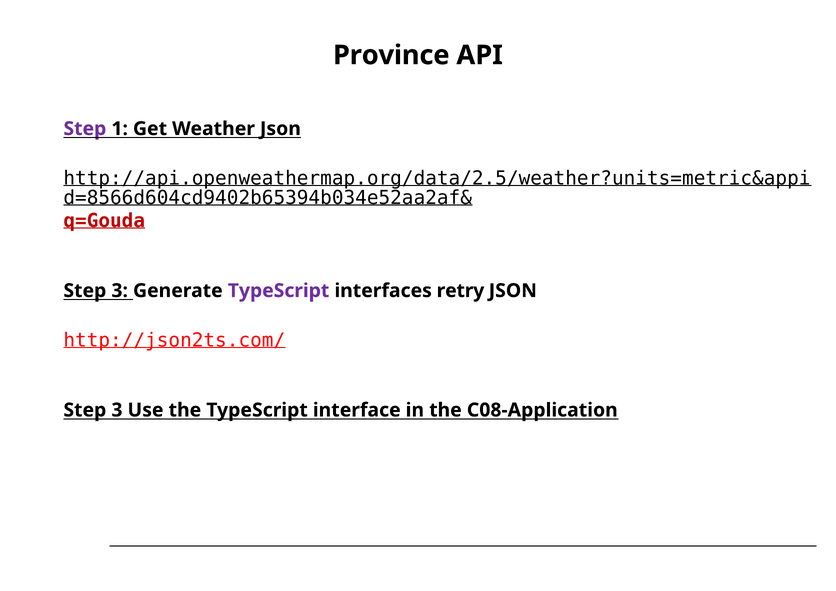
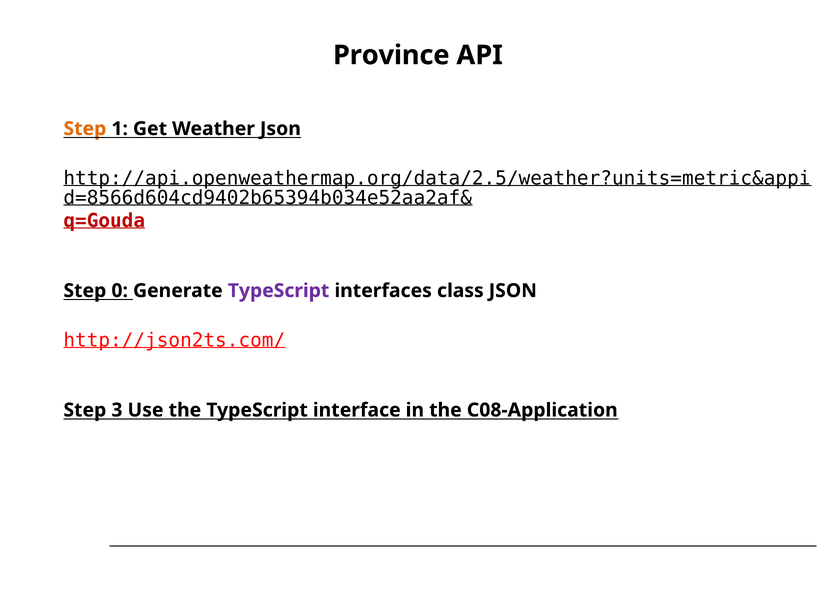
Step at (85, 129) colour: purple -> orange
3 at (120, 291): 3 -> 0
retry: retry -> class
